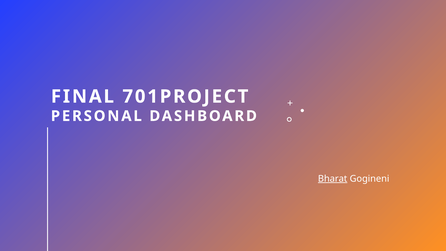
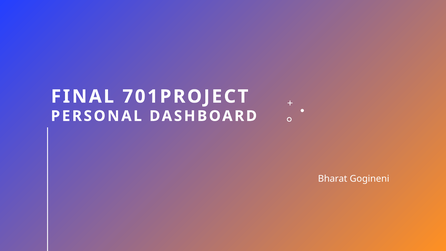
Bharat underline: present -> none
